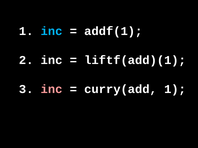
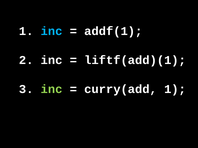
inc at (52, 89) colour: pink -> light green
